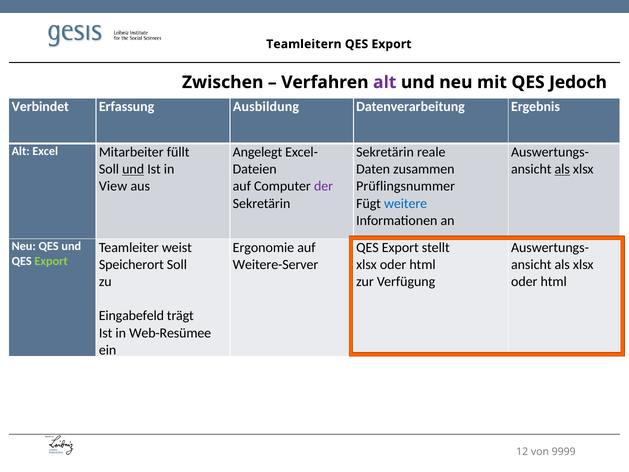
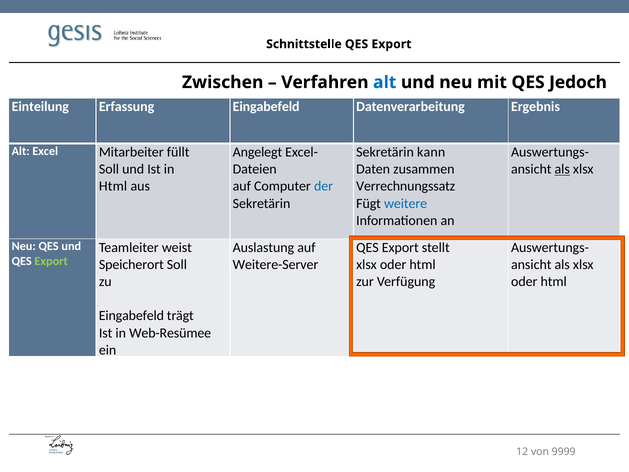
Teamleitern: Teamleitern -> Schnittstelle
alt at (385, 82) colour: purple -> blue
Verbindet: Verbindet -> Einteilung
Erfassung Ausbildung: Ausbildung -> Eingabefeld
reale: reale -> kann
und at (133, 169) underline: present -> none
View at (113, 186): View -> Html
der colour: purple -> blue
Prüflingsnummer: Prüflingsnummer -> Verrechnungssatz
Ergonomie: Ergonomie -> Auslastung
